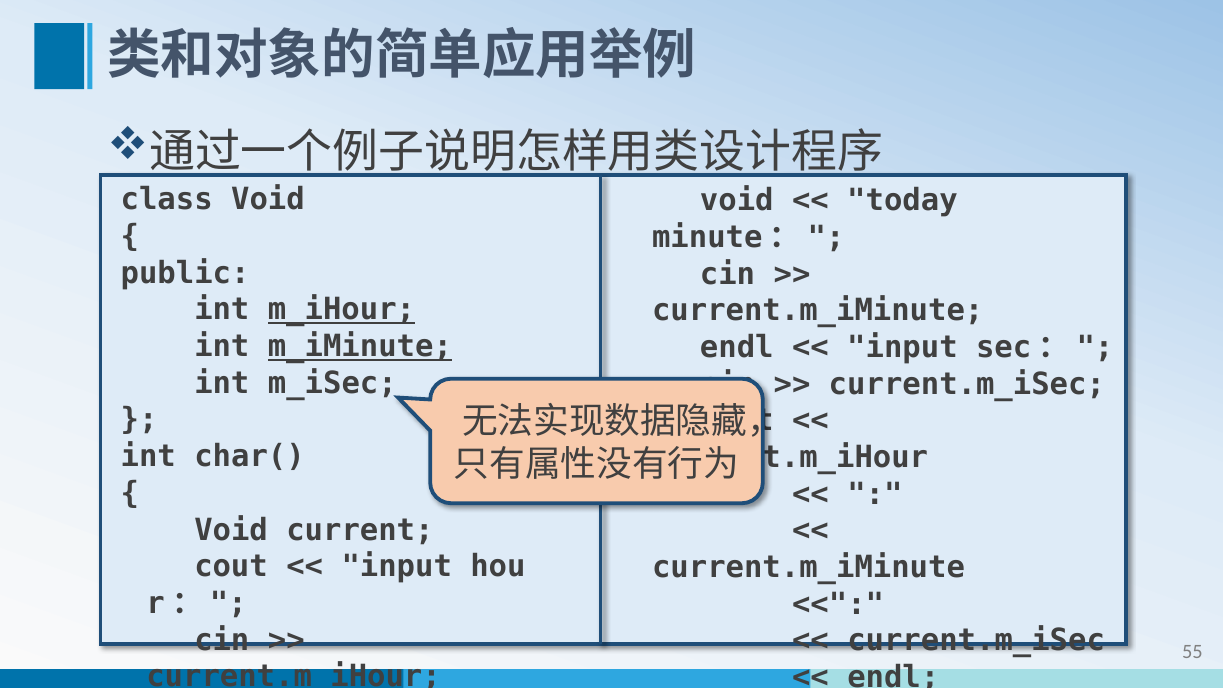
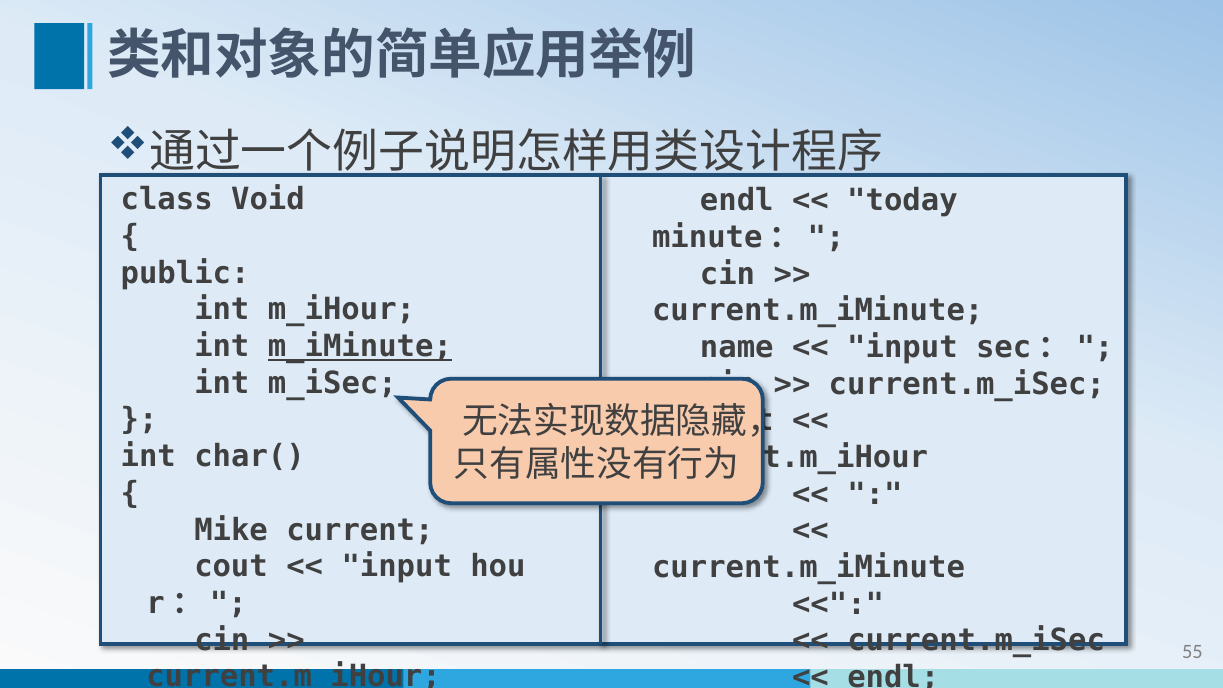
void at (737, 201): void -> endl
m_iHour underline: present -> none
endl at (737, 347): endl -> name
Void at (231, 530): Void -> Mike
